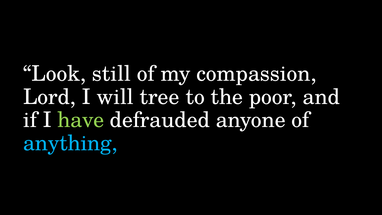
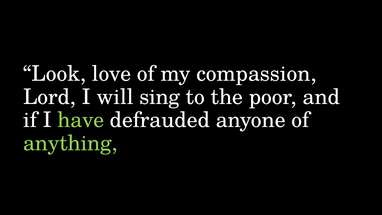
still: still -> love
tree: tree -> sing
anything colour: light blue -> light green
